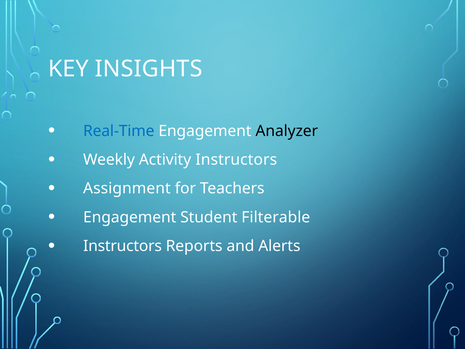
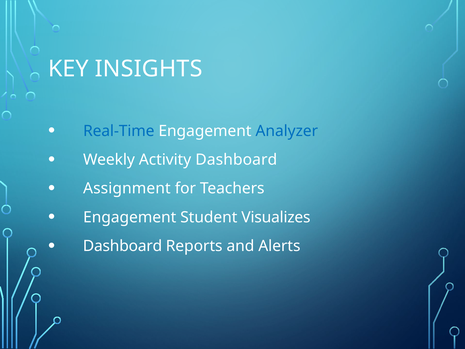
Analyzer colour: black -> blue
Activity Instructors: Instructors -> Dashboard
Filterable: Filterable -> Visualizes
Instructors at (123, 246): Instructors -> Dashboard
